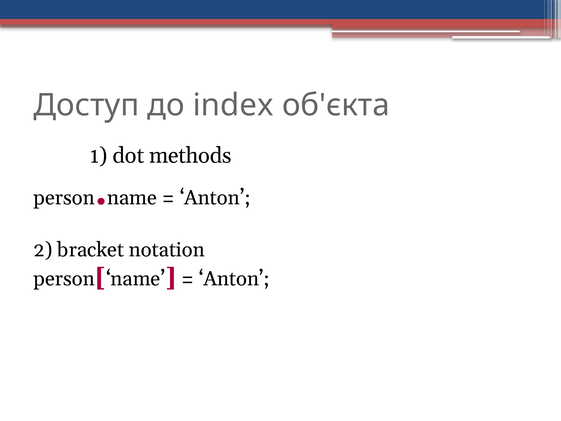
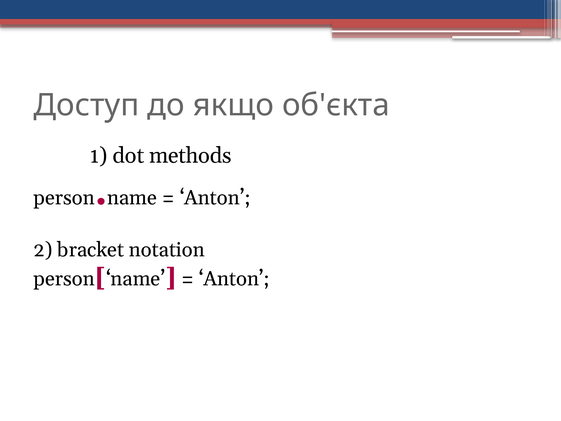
index: index -> якщо
